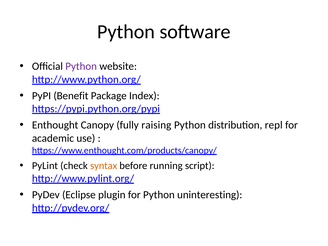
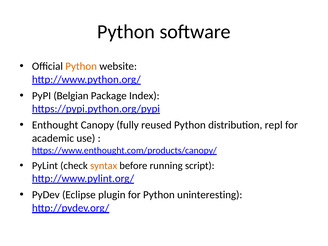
Python at (81, 66) colour: purple -> orange
Benefit: Benefit -> Belgian
raising: raising -> reused
